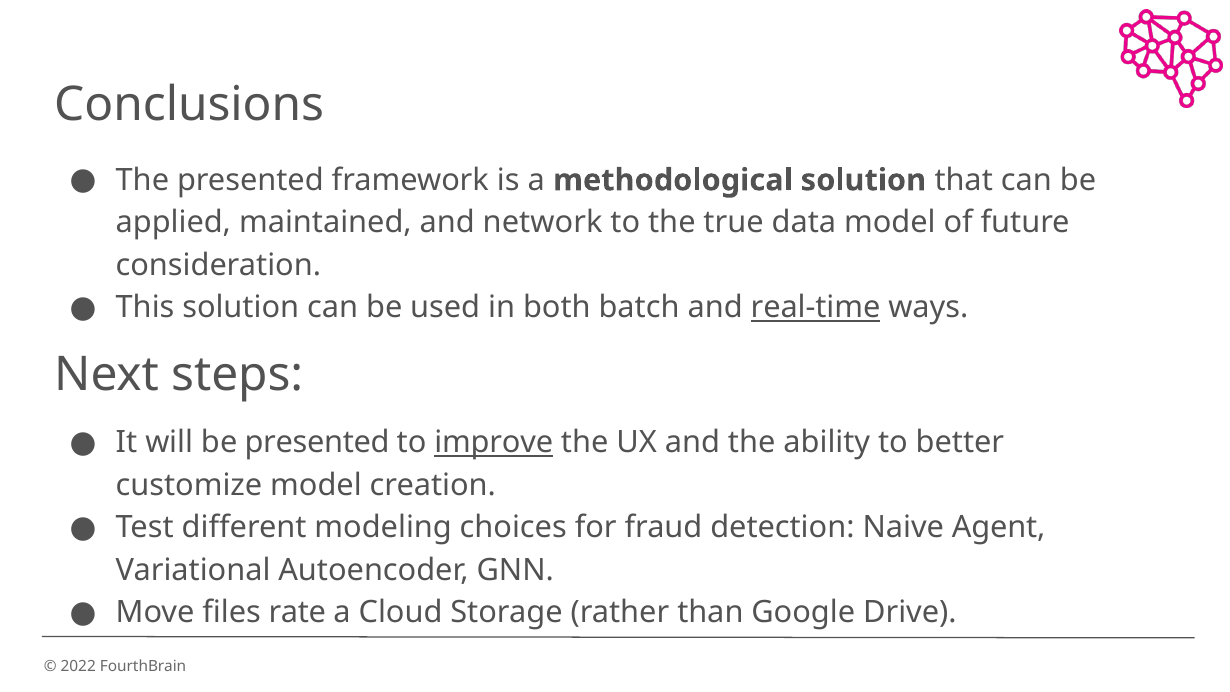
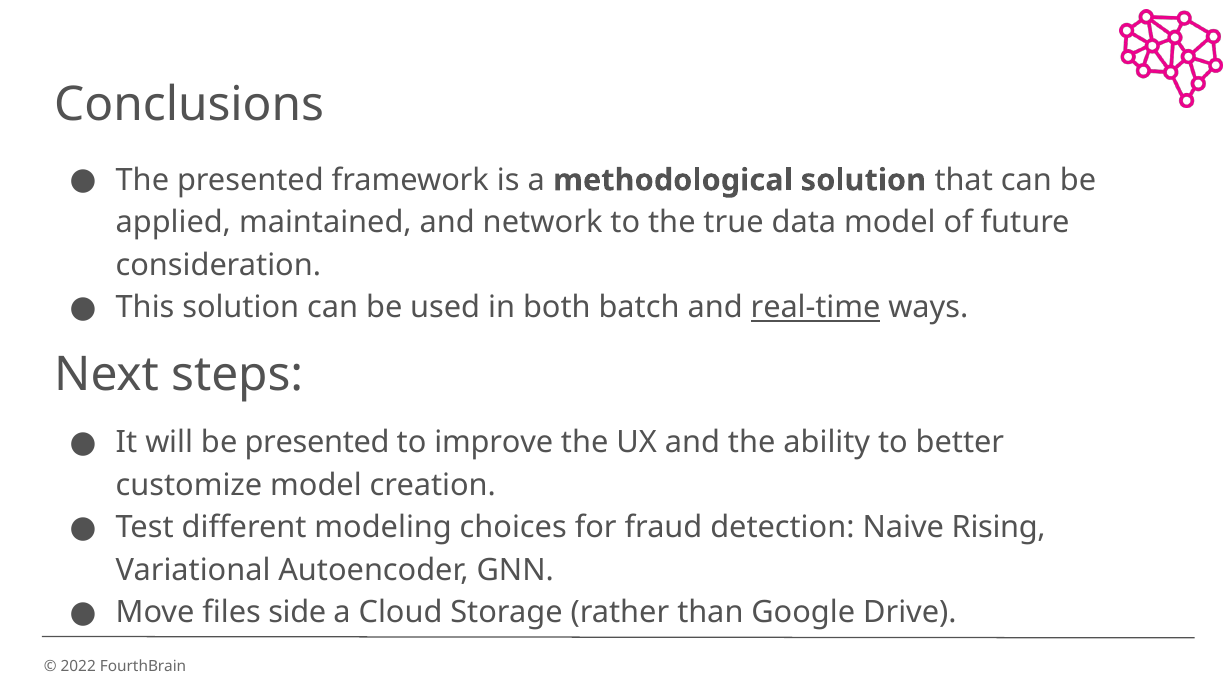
improve underline: present -> none
Agent: Agent -> Rising
rate: rate -> side
